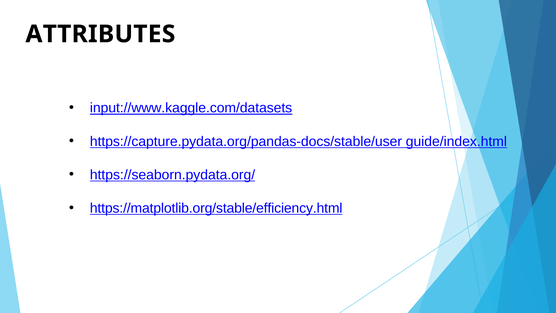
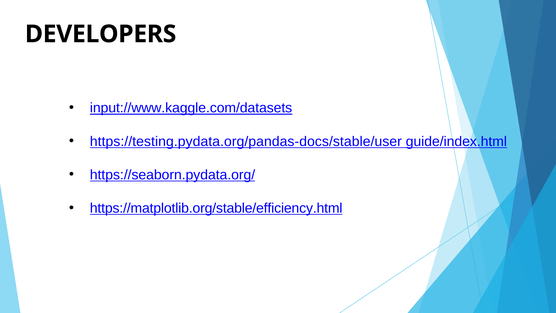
ATTRIBUTES: ATTRIBUTES -> DEVELOPERS
https://capture.pydata.org/pandas-docs/stable/user: https://capture.pydata.org/pandas-docs/stable/user -> https://testing.pydata.org/pandas-docs/stable/user
